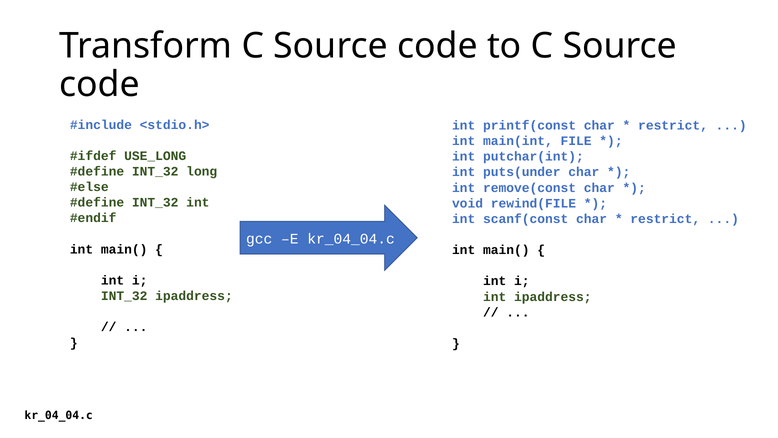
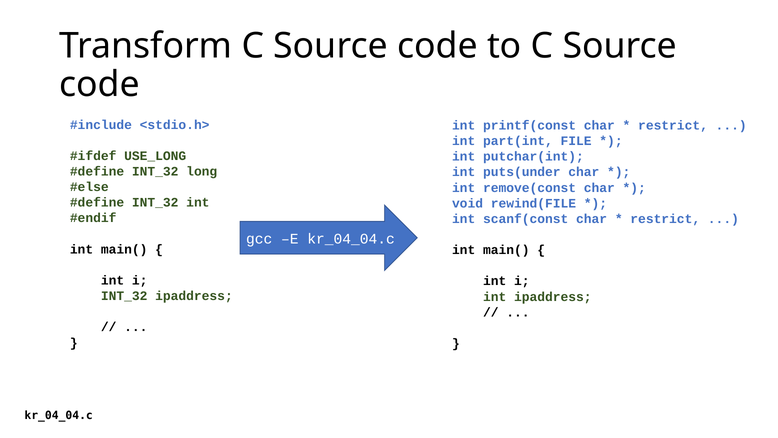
main(int: main(int -> part(int
